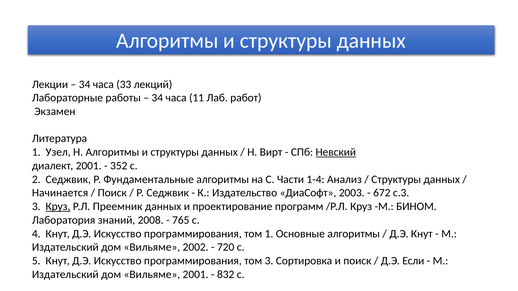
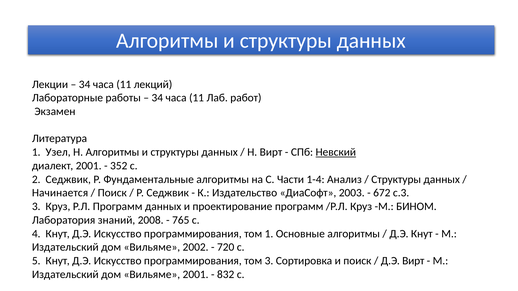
33 at (124, 84): 33 -> 11
Круз at (58, 207) underline: present -> none
Р.Л Преемник: Преемник -> Программ
Д.Э Если: Если -> Вирт
